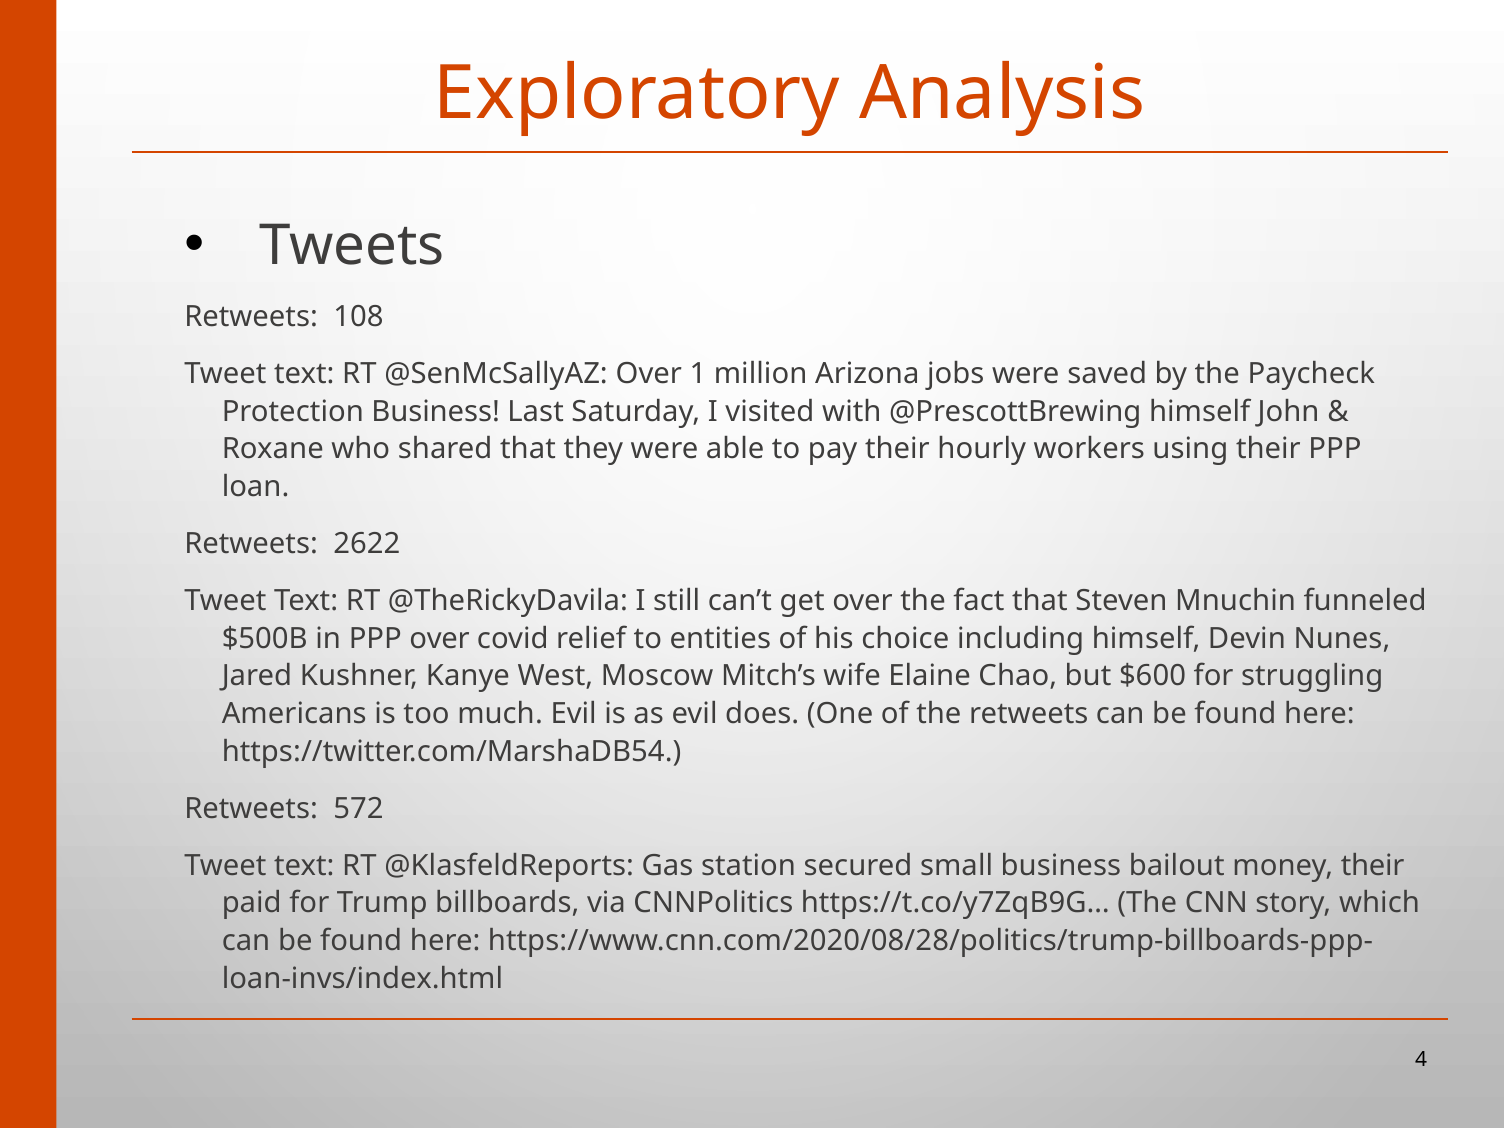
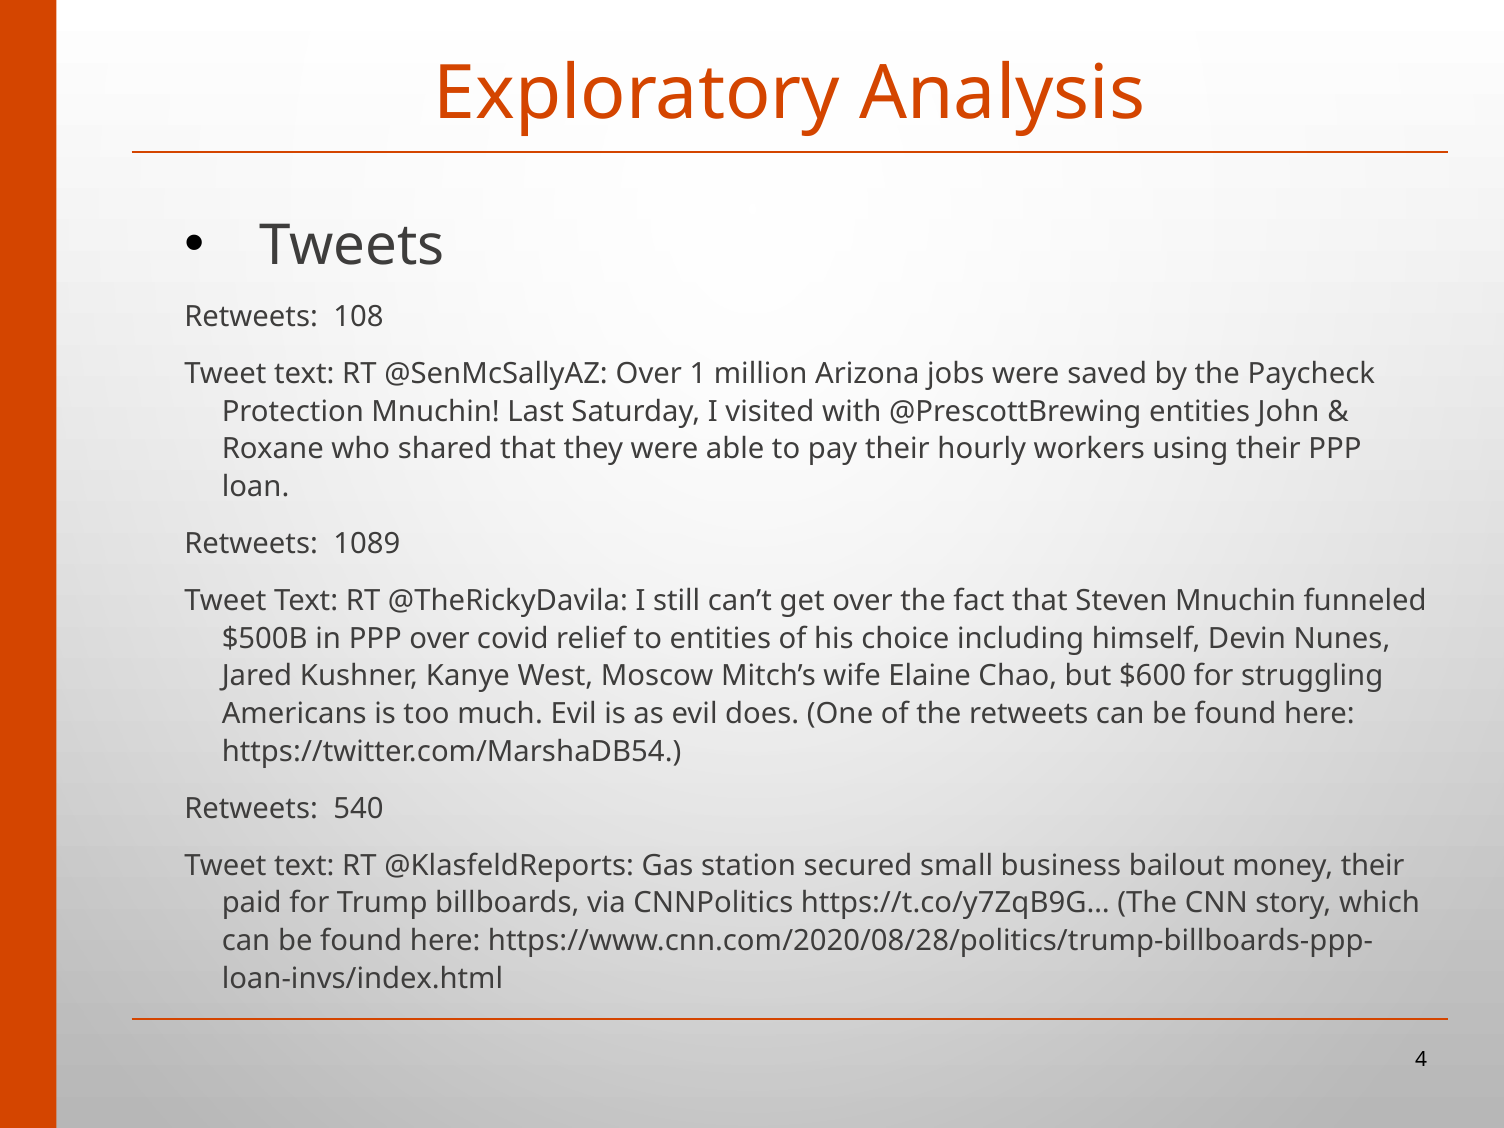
Protection Business: Business -> Mnuchin
@PrescottBrewing himself: himself -> entities
2622: 2622 -> 1089
572: 572 -> 540
